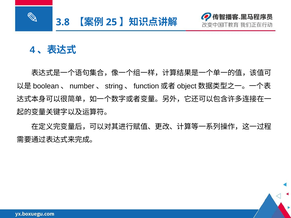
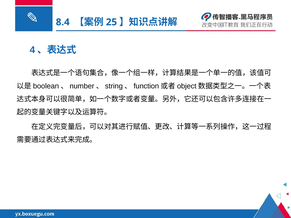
3.8: 3.8 -> 8.4
